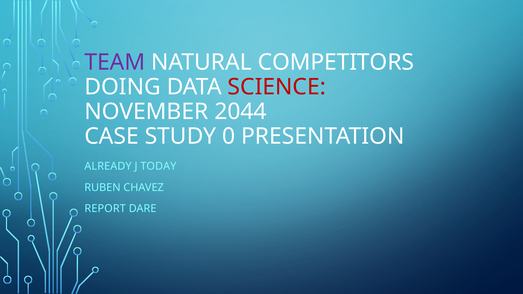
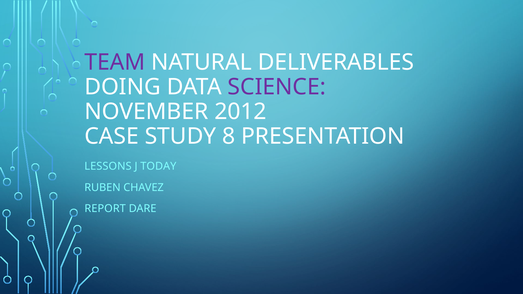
COMPETITORS: COMPETITORS -> DELIVERABLES
SCIENCE colour: red -> purple
2044: 2044 -> 2012
0: 0 -> 8
ALREADY: ALREADY -> LESSONS
